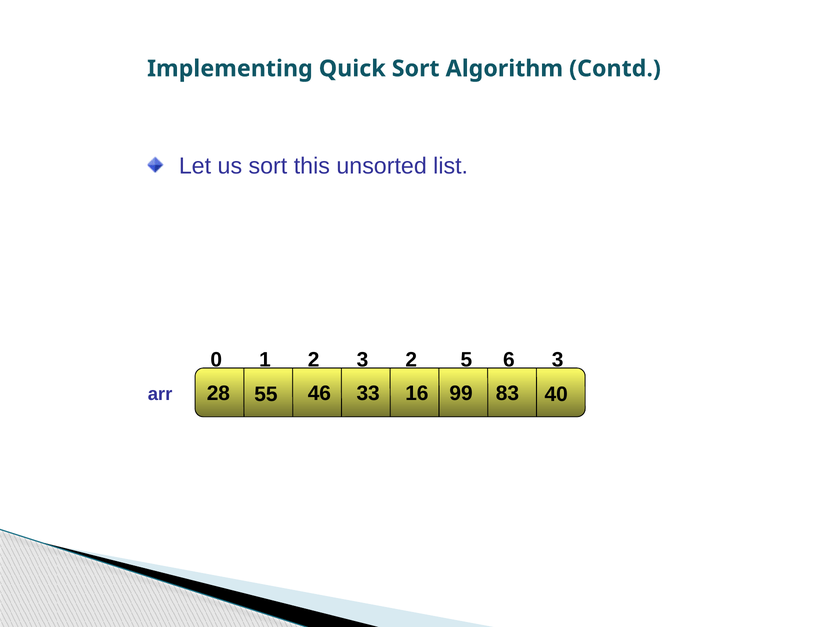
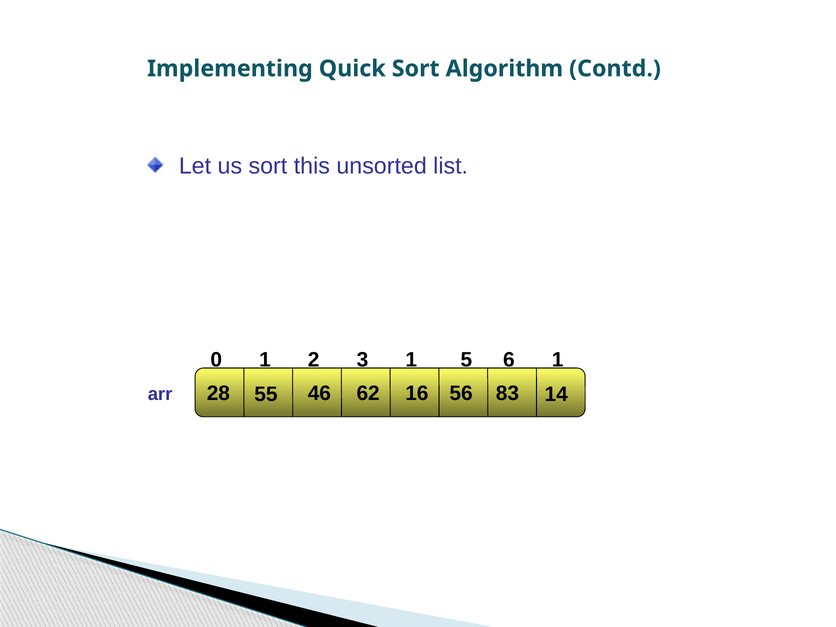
6 3: 3 -> 1
0 2: 2 -> 1
99: 99 -> 56
40: 40 -> 14
33: 33 -> 62
